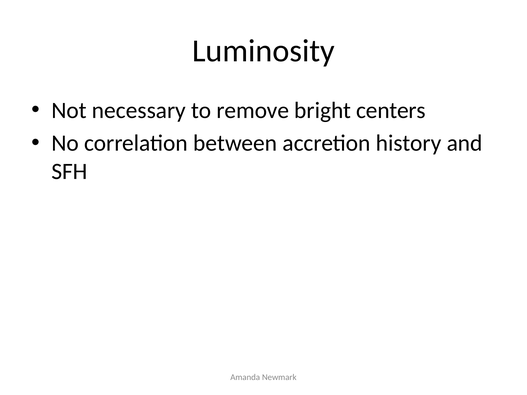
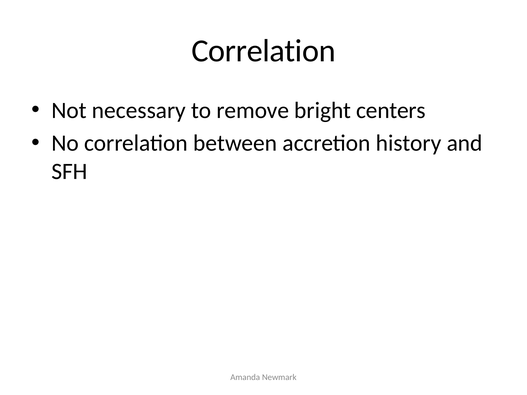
Luminosity at (263, 51): Luminosity -> Correlation
